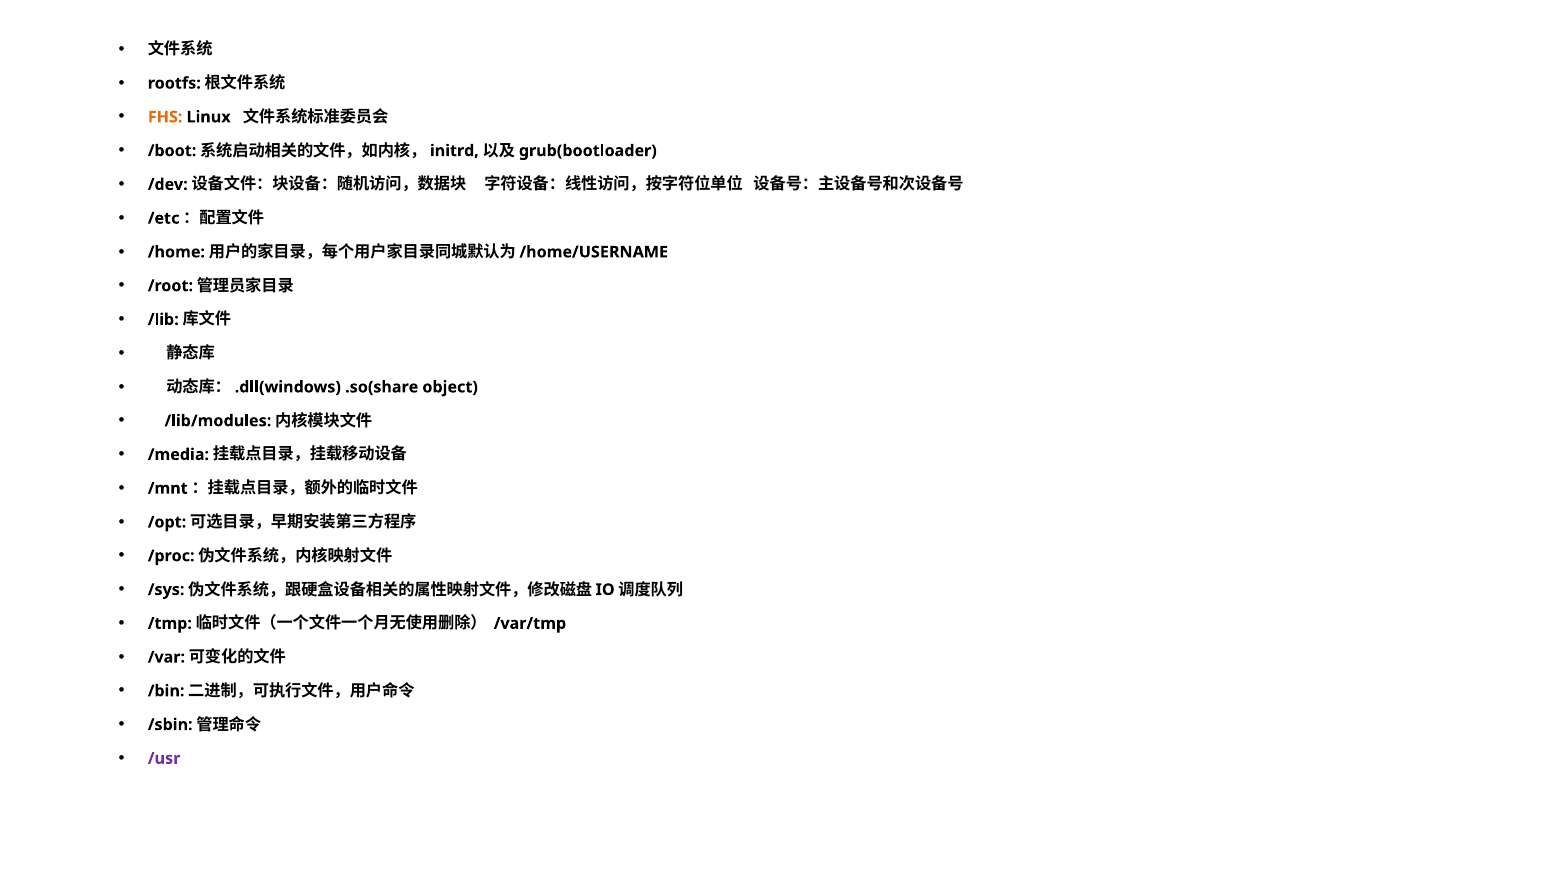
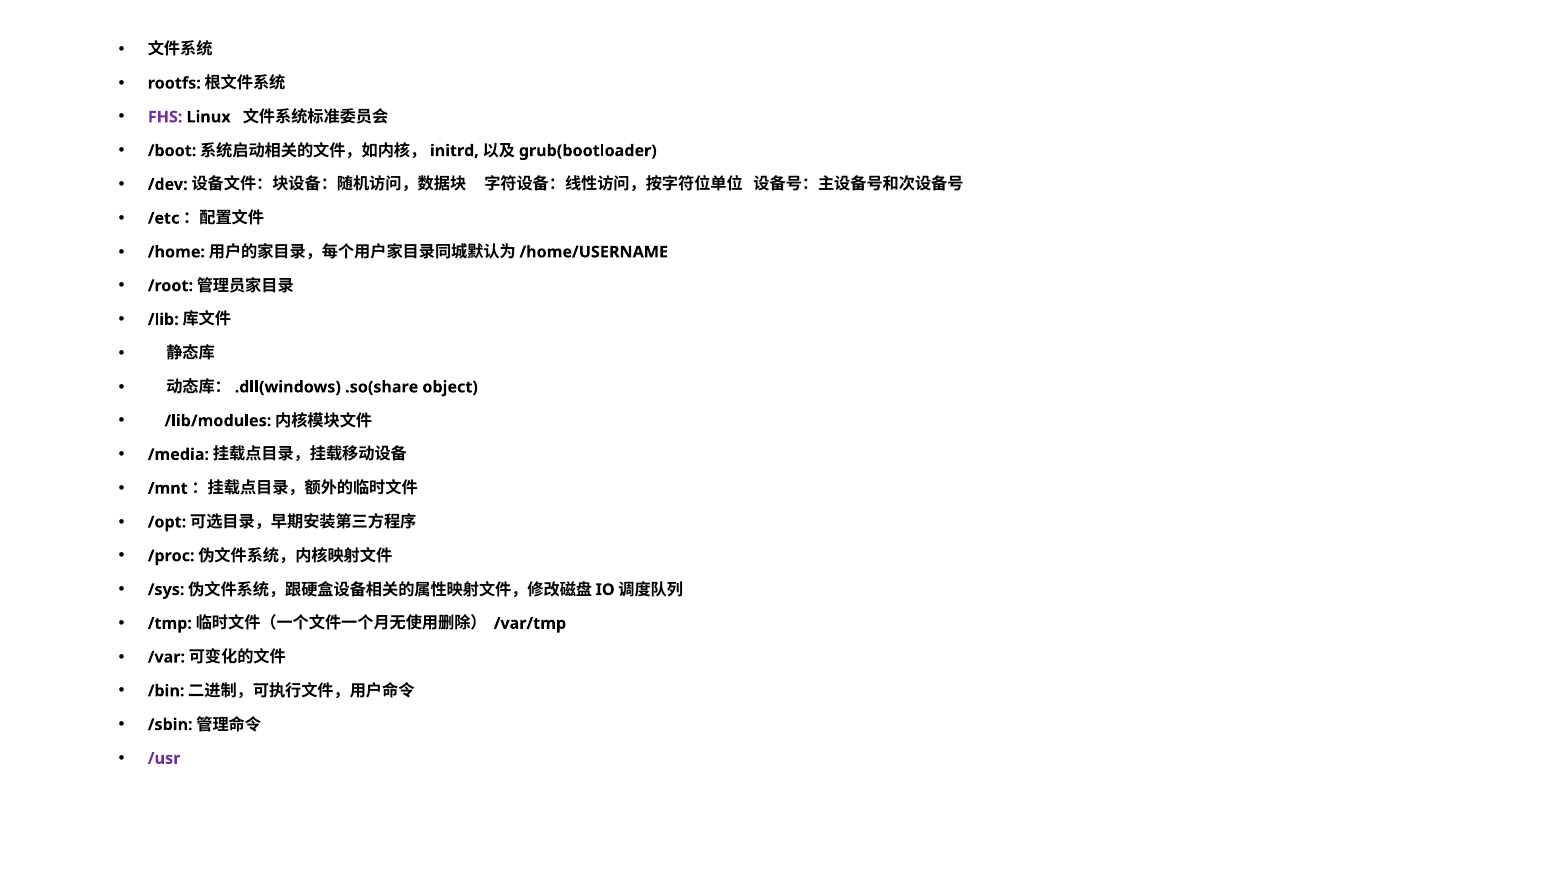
FHS colour: orange -> purple
